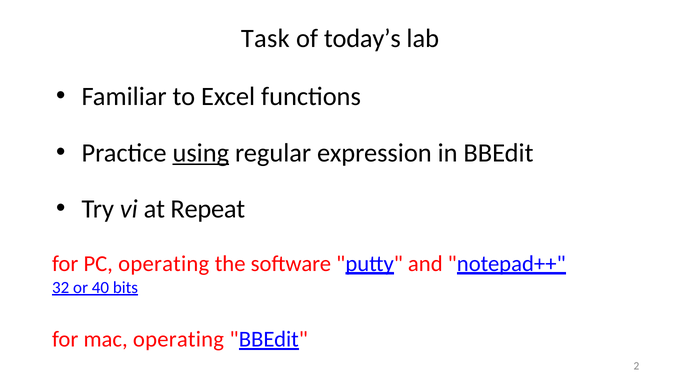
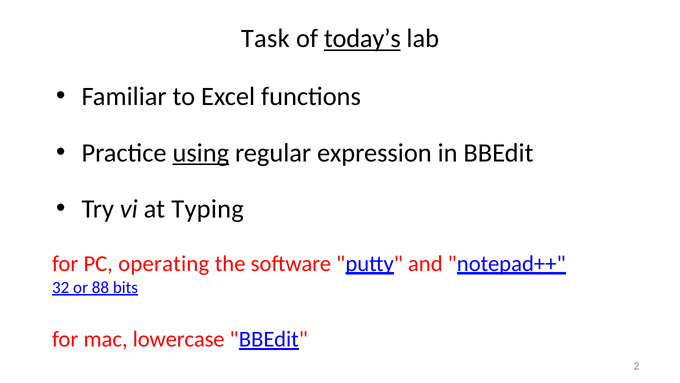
today’s underline: none -> present
Repeat: Repeat -> Typing
40: 40 -> 88
mac operating: operating -> lowercase
